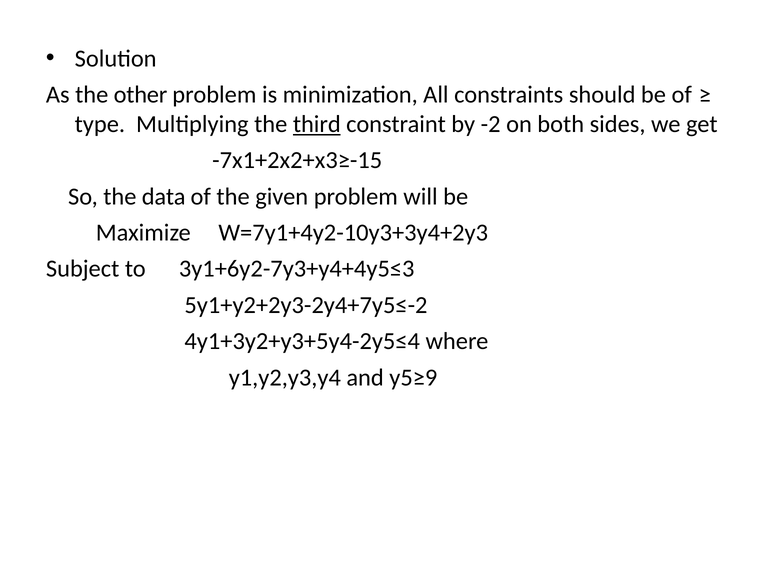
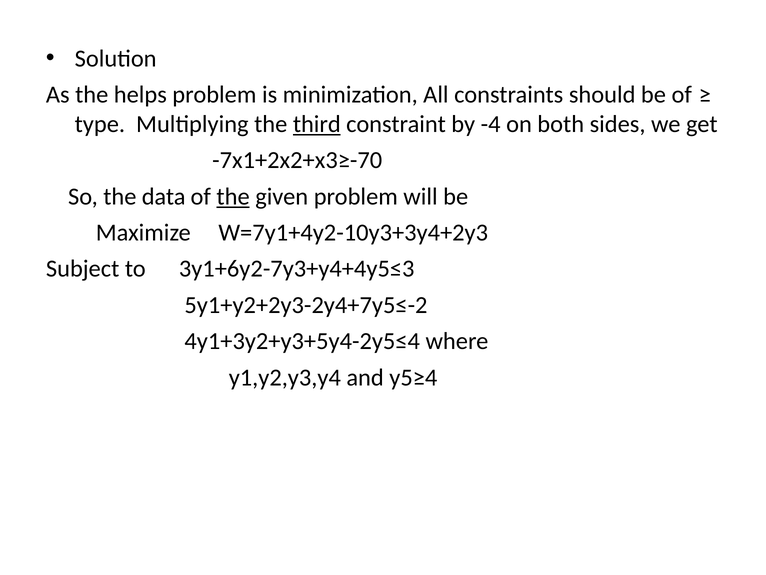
other: other -> helps
-2: -2 -> -4
-7x1+2x2+x3≥-15: -7x1+2x2+x3≥-15 -> -7x1+2x2+x3≥-70
the at (233, 196) underline: none -> present
y5≥9: y5≥9 -> y5≥4
